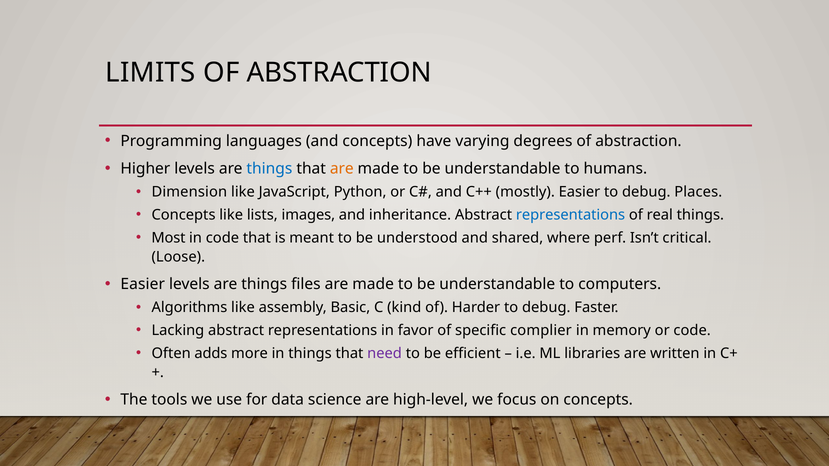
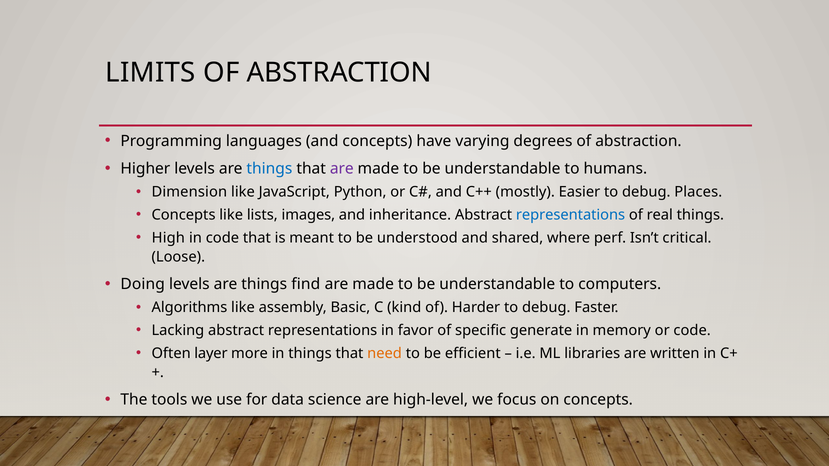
are at (342, 169) colour: orange -> purple
Most: Most -> High
Easier at (143, 284): Easier -> Doing
files: files -> find
complier: complier -> generate
adds: adds -> layer
need colour: purple -> orange
